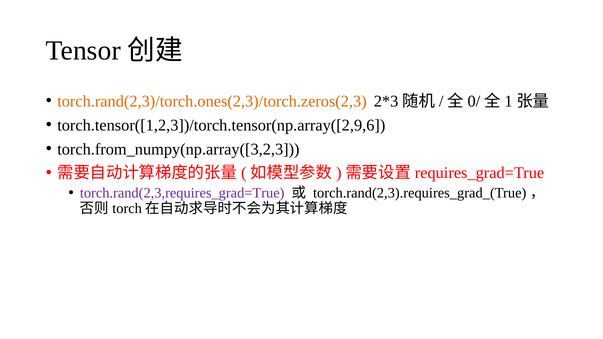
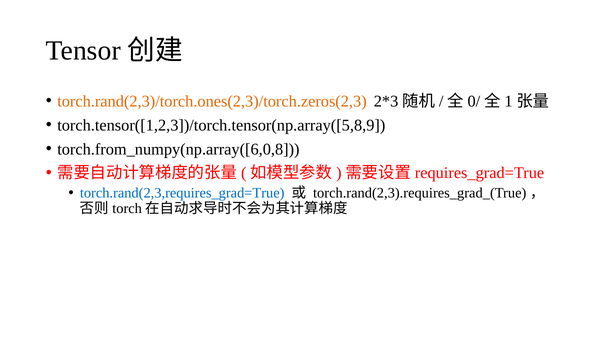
torch.tensor([1,2,3])/torch.tensor(np.array([2,9,6: torch.tensor([1,2,3])/torch.tensor(np.array([2,9,6 -> torch.tensor([1,2,3])/torch.tensor(np.array([5,8,9
torch.from_numpy(np.array([3,2,3: torch.from_numpy(np.array([3,2,3 -> torch.from_numpy(np.array([6,0,8
torch.rand(2,3,requires_grad=True colour: purple -> blue
